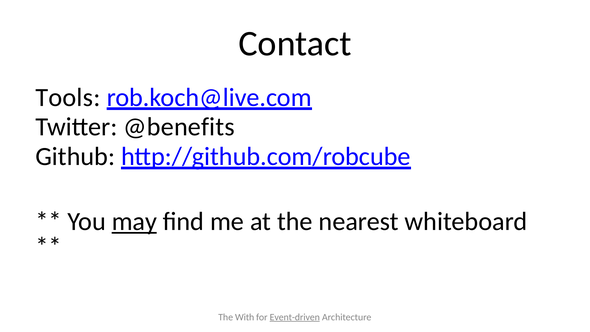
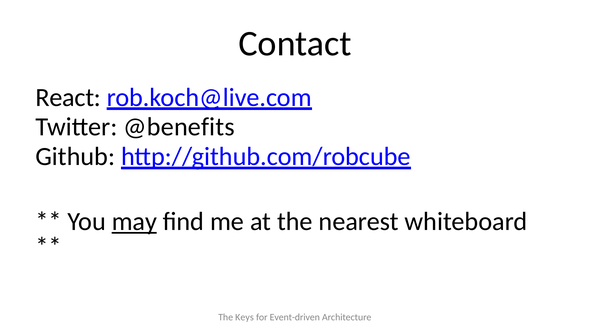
Tools: Tools -> React
With: With -> Keys
Event-driven underline: present -> none
